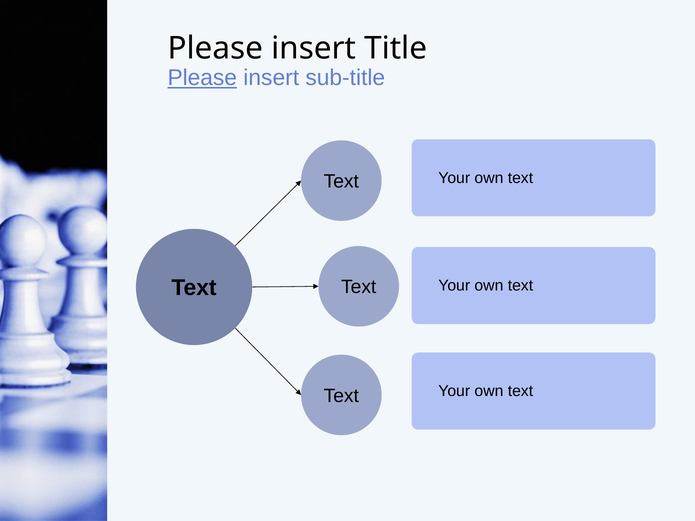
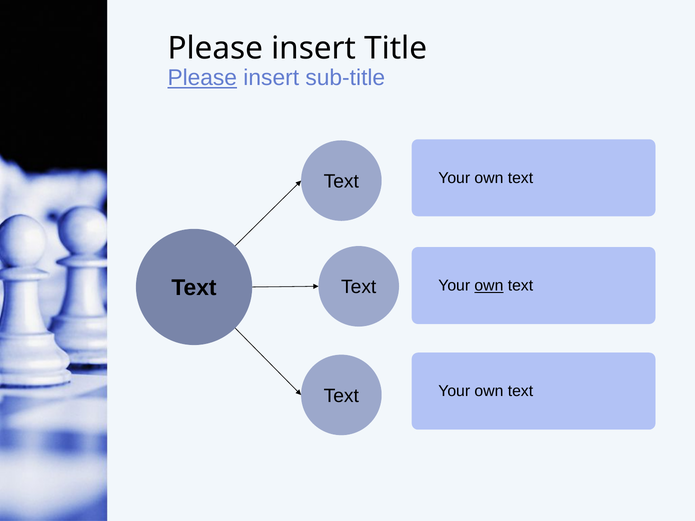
own at (489, 286) underline: none -> present
